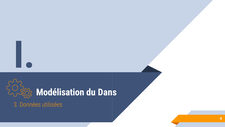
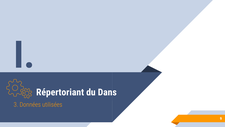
Modélisation: Modélisation -> Répertoriant
